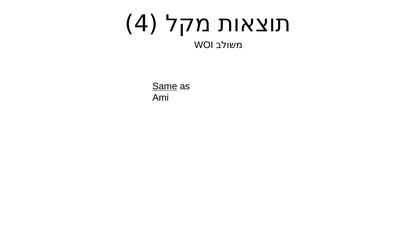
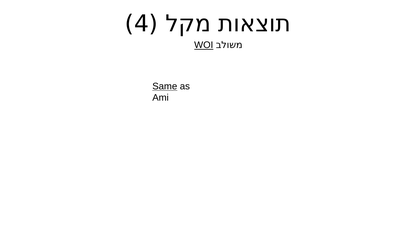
WOI underline: none -> present
